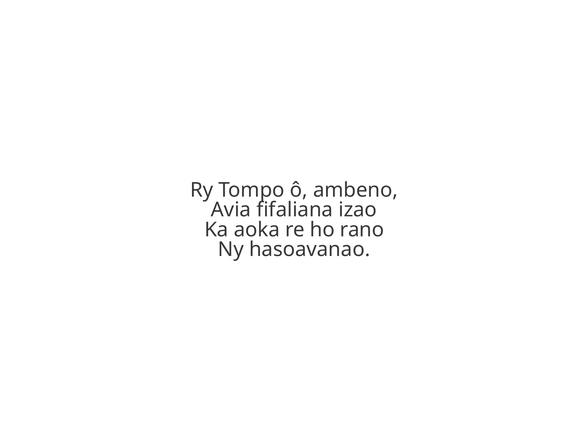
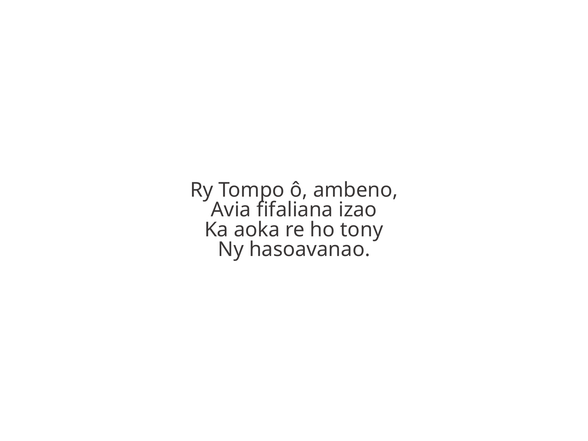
rano: rano -> tony
